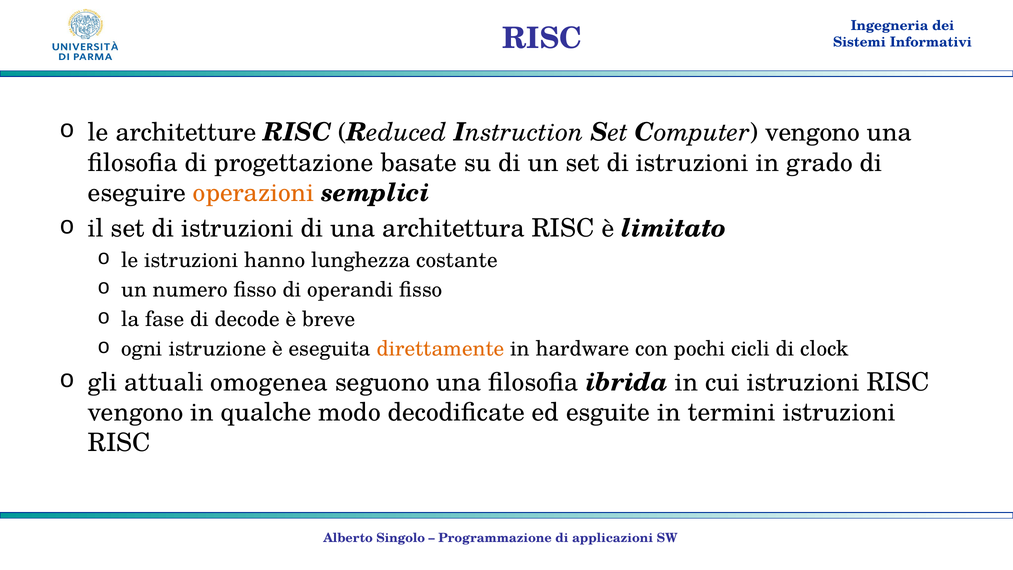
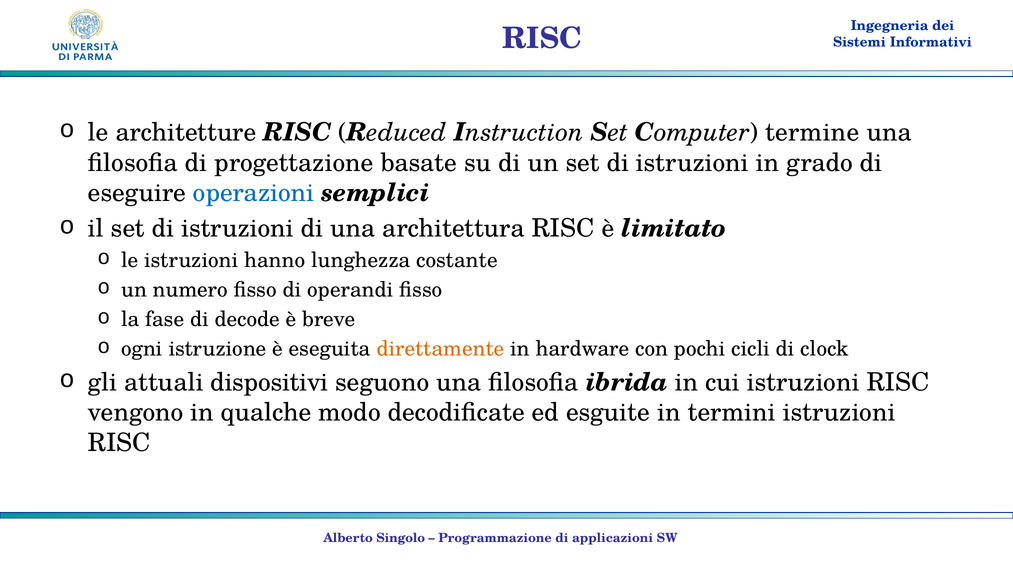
Computer vengono: vengono -> termine
operazioni colour: orange -> blue
omogenea: omogenea -> dispositivi
